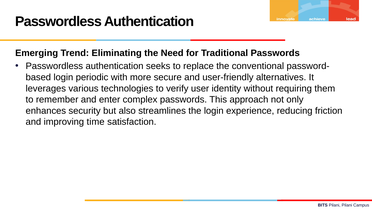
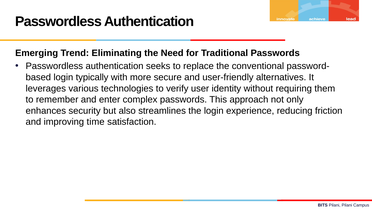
periodic: periodic -> typically
